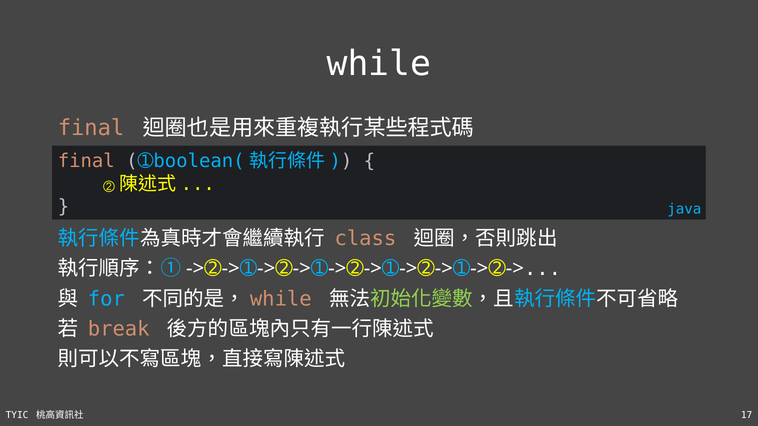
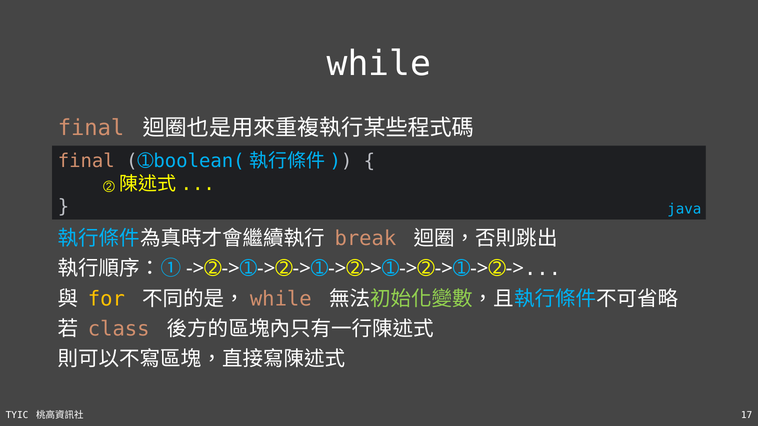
class: class -> break
for colour: light blue -> yellow
break: break -> class
